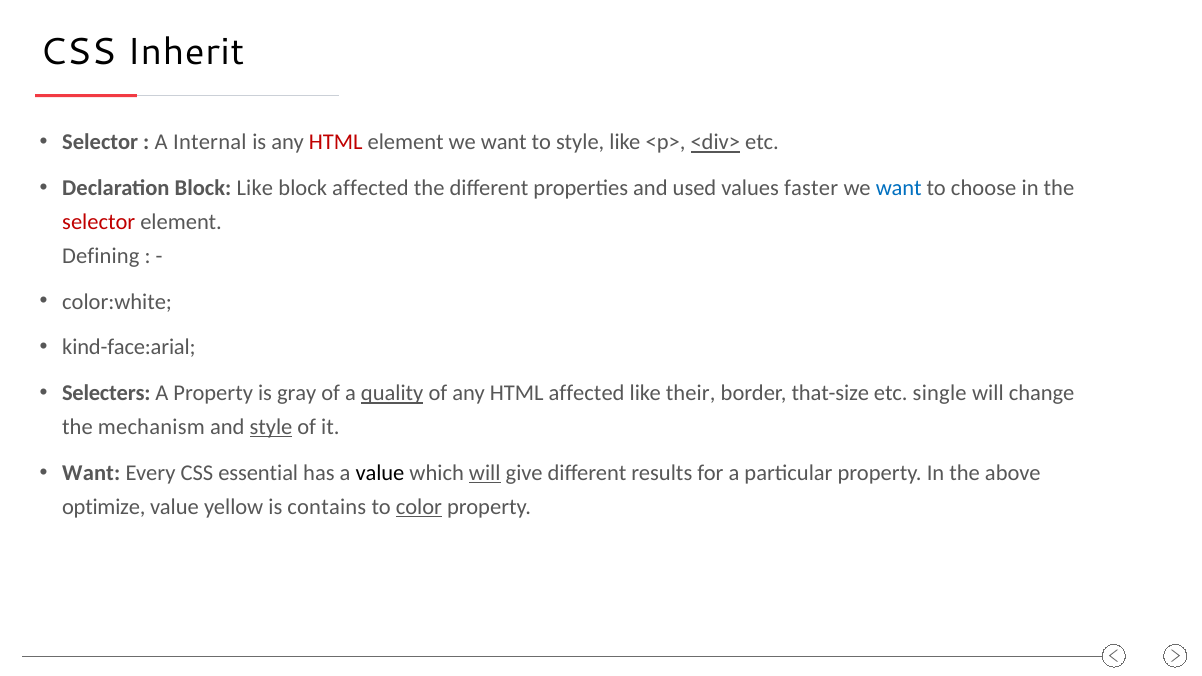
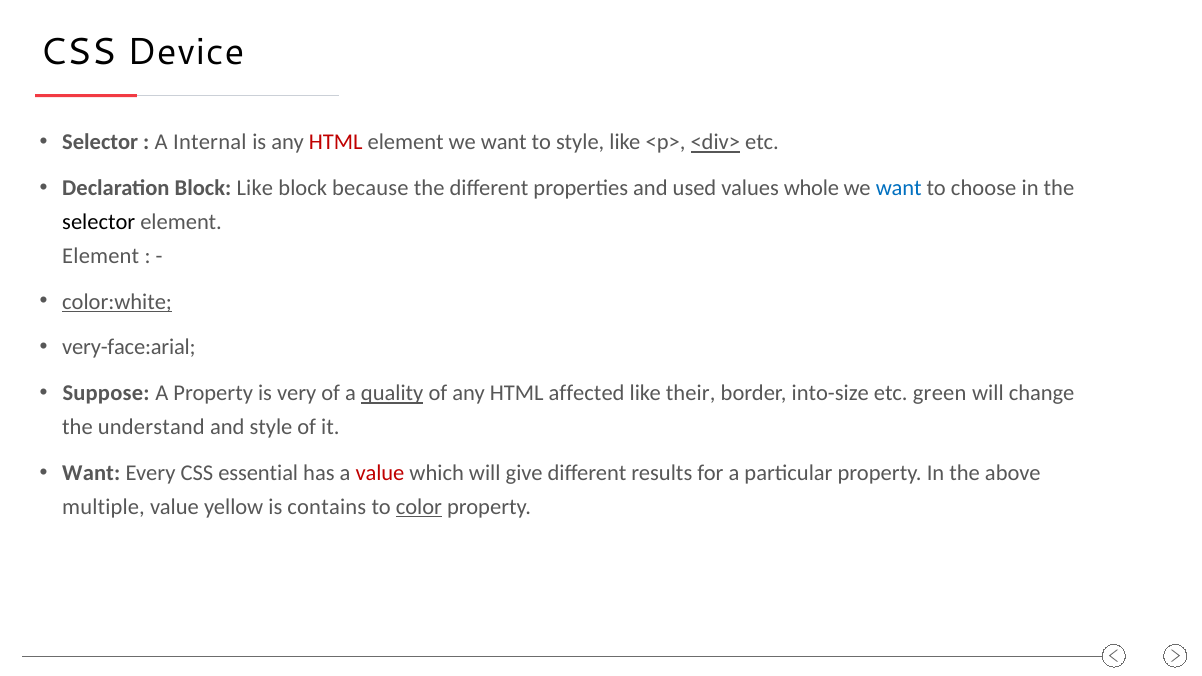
Inherit: Inherit -> Device
block affected: affected -> because
faster: faster -> whole
selector at (99, 222) colour: red -> black
Defining at (101, 256): Defining -> Element
color:white underline: none -> present
kind-face:arial: kind-face:arial -> very-face:arial
Selecters: Selecters -> Suppose
gray: gray -> very
that-size: that-size -> into-size
single: single -> green
mechanism: mechanism -> understand
style at (271, 427) underline: present -> none
value at (380, 473) colour: black -> red
will at (485, 473) underline: present -> none
optimize: optimize -> multiple
